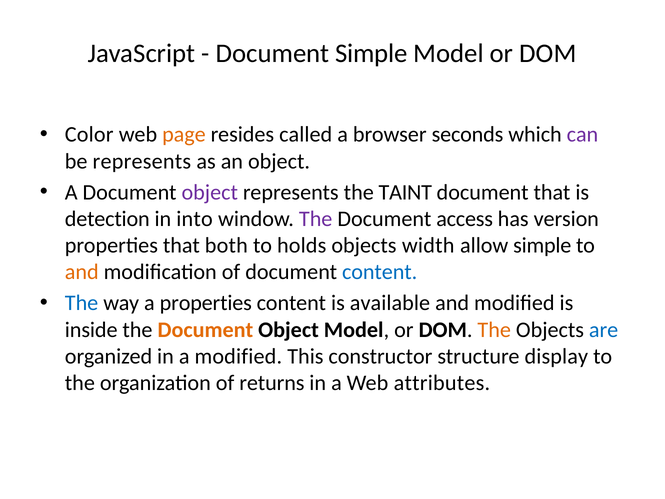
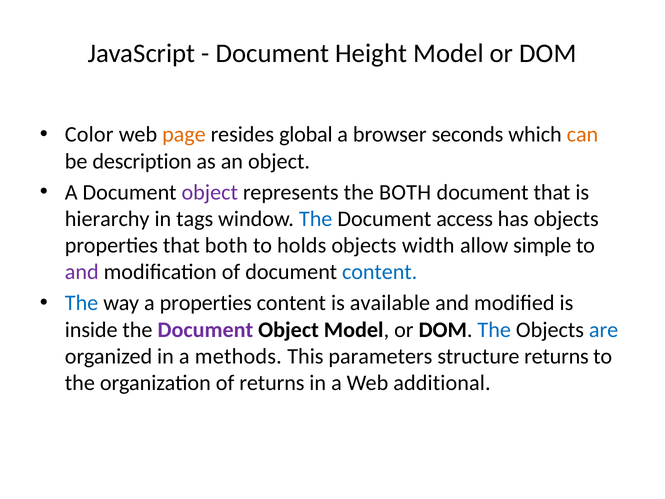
Document Simple: Simple -> Height
called: called -> global
can colour: purple -> orange
be represents: represents -> description
the TAINT: TAINT -> BOTH
detection: detection -> hierarchy
into: into -> tags
The at (316, 219) colour: purple -> blue
has version: version -> objects
and at (82, 272) colour: orange -> purple
Document at (205, 330) colour: orange -> purple
The at (494, 330) colour: orange -> blue
a modified: modified -> methods
constructor: constructor -> parameters
structure display: display -> returns
attributes: attributes -> additional
